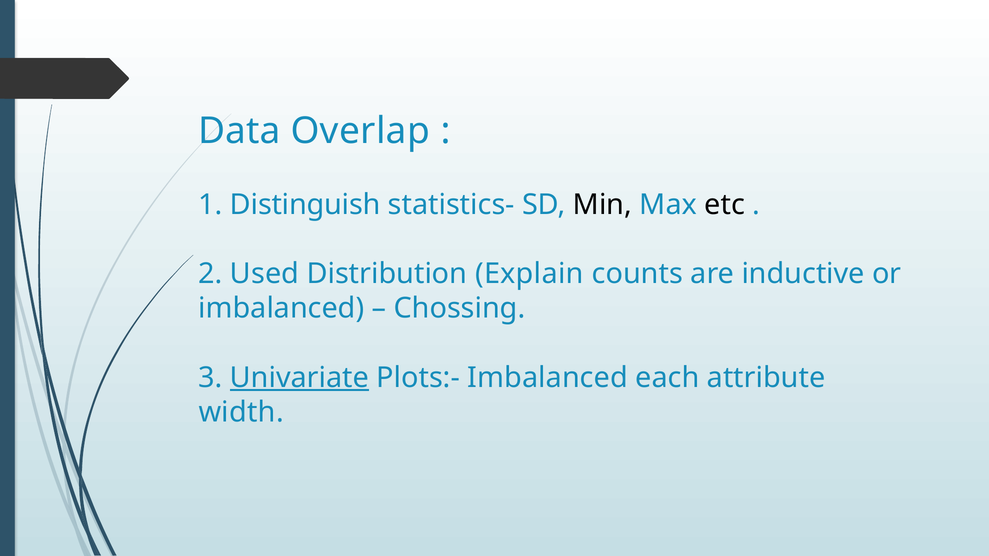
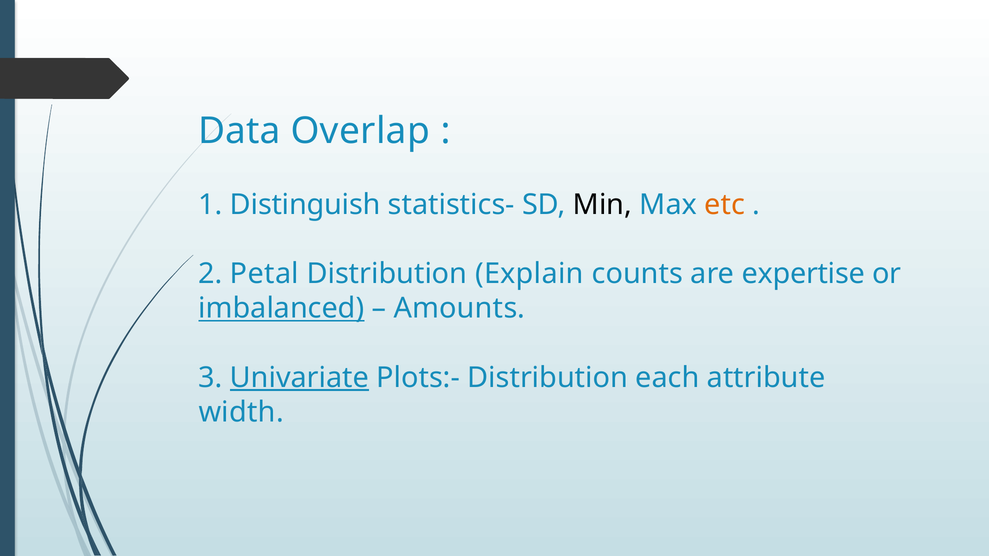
etc colour: black -> orange
Used: Used -> Petal
inductive: inductive -> expertise
imbalanced at (281, 309) underline: none -> present
Chossing: Chossing -> Amounts
Plots:- Imbalanced: Imbalanced -> Distribution
